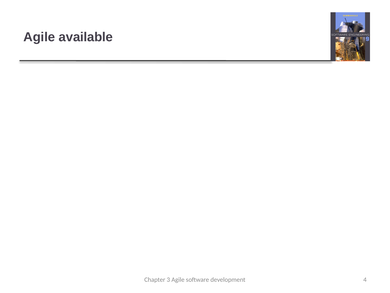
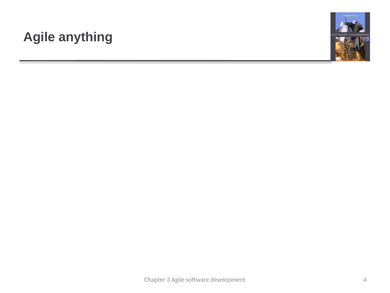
available: available -> anything
